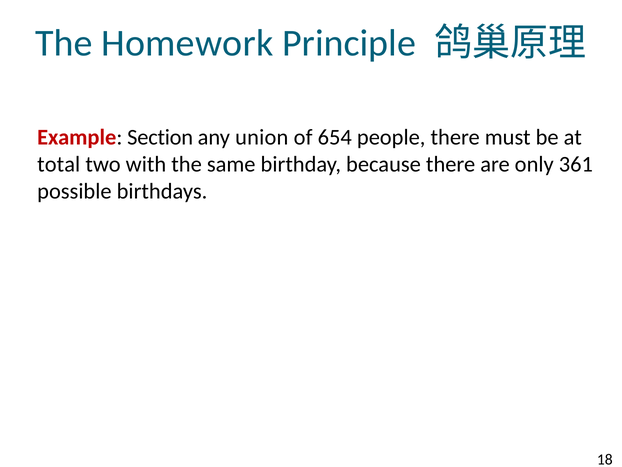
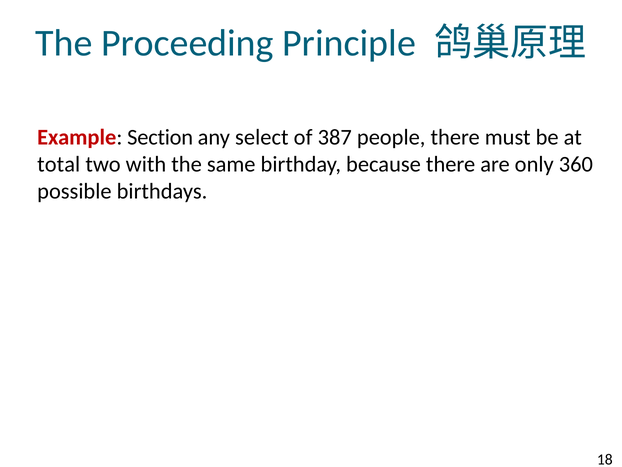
Homework: Homework -> Proceeding
union: union -> select
654: 654 -> 387
361: 361 -> 360
